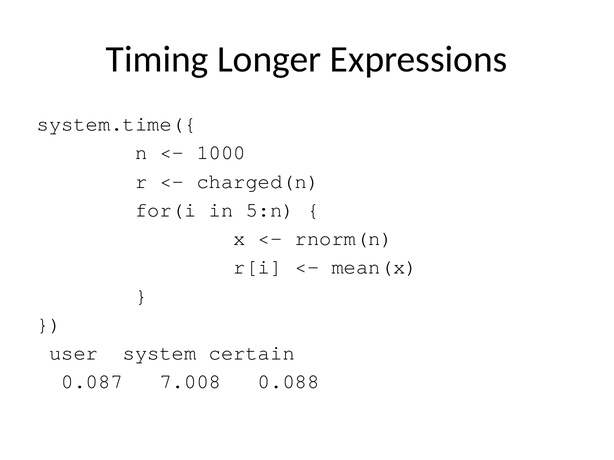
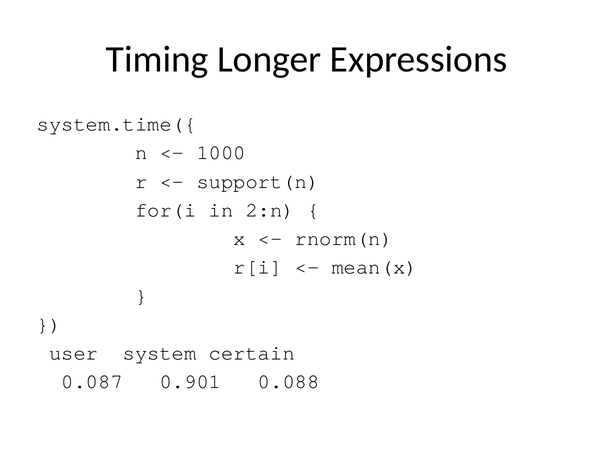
charged(n: charged(n -> support(n
5:n: 5:n -> 2:n
7.008: 7.008 -> 0.901
